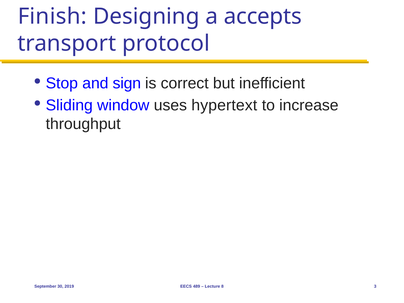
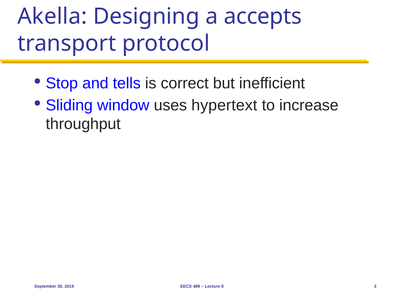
Finish: Finish -> Akella
sign: sign -> tells
